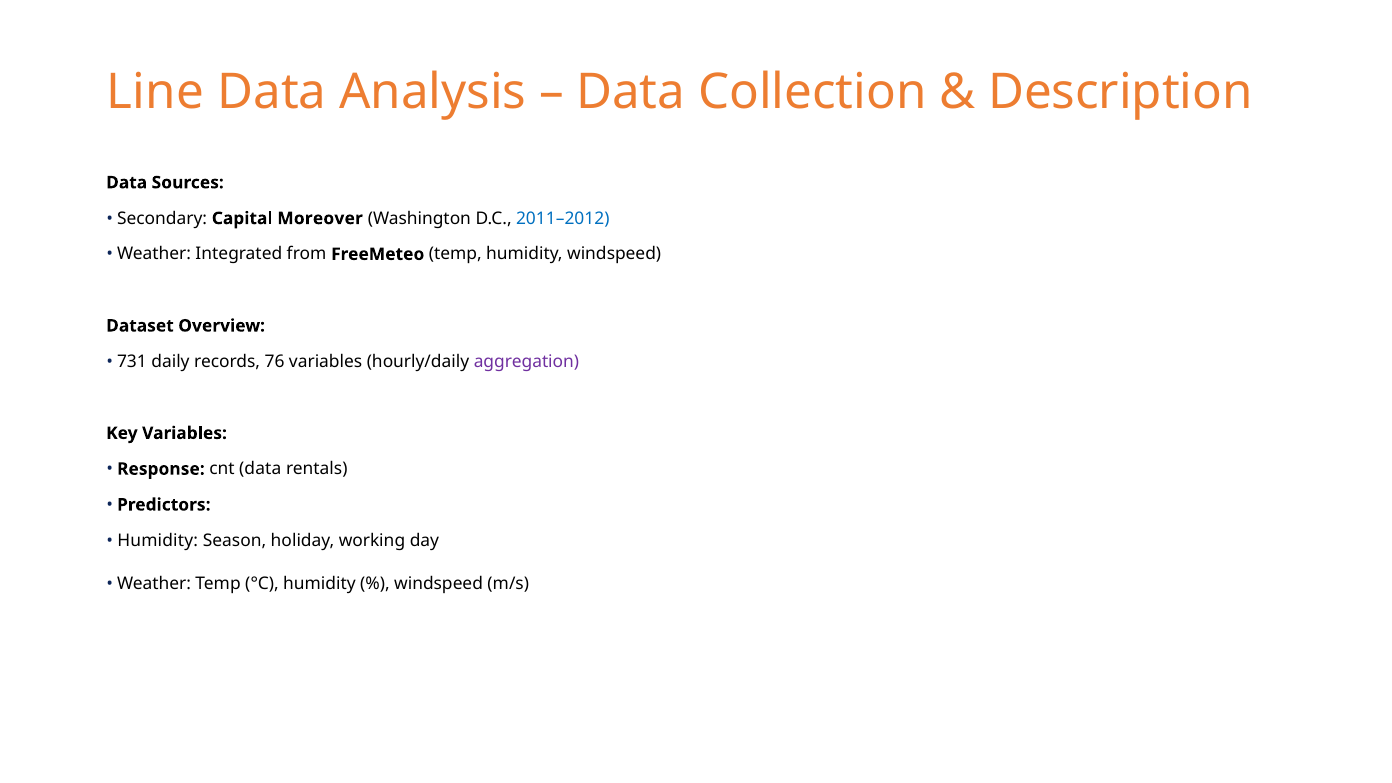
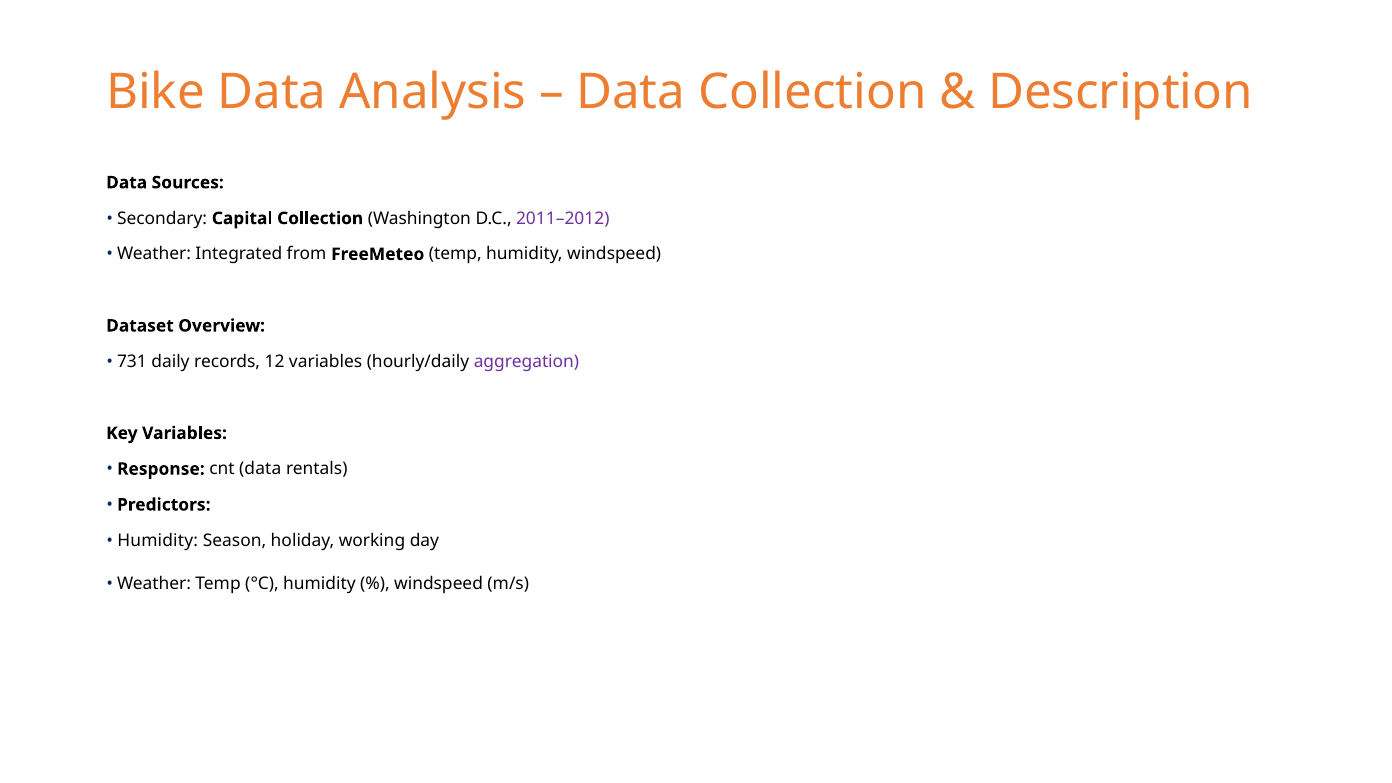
Line: Line -> Bike
Capital Moreover: Moreover -> Collection
2011–2012 colour: blue -> purple
76: 76 -> 12
